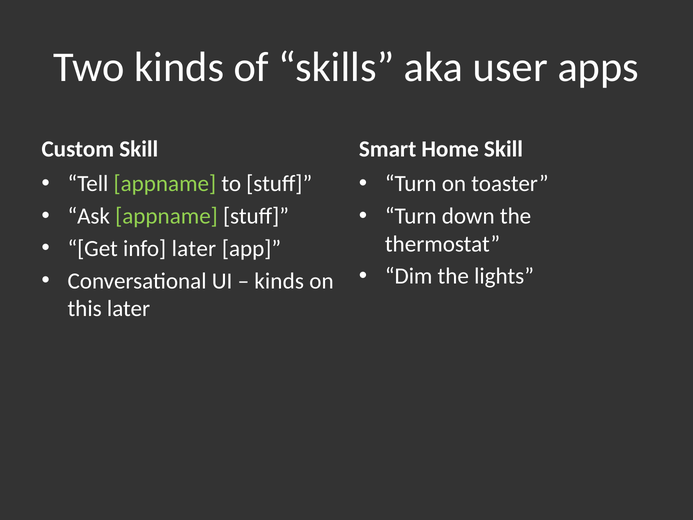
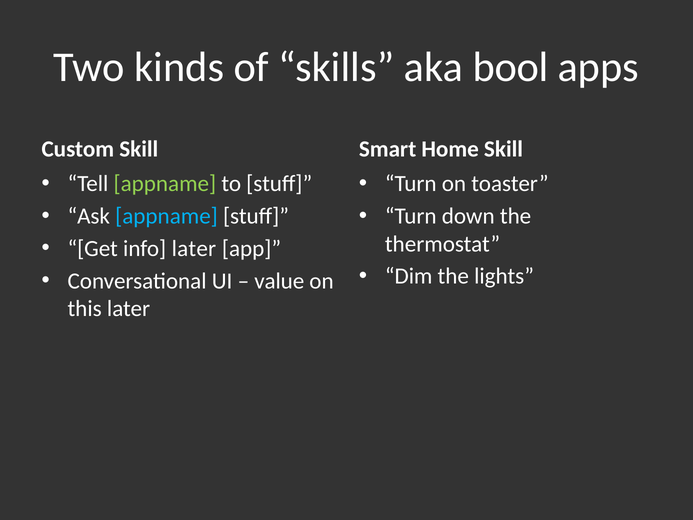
user: user -> bool
appname at (167, 216) colour: light green -> light blue
kinds at (279, 281): kinds -> value
